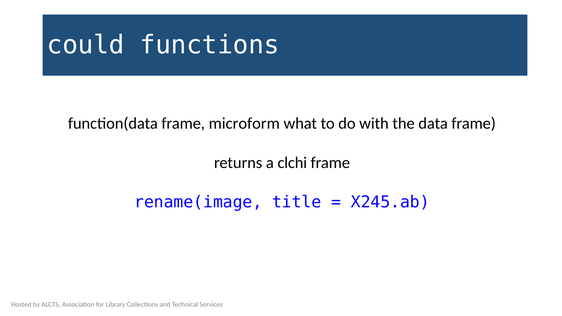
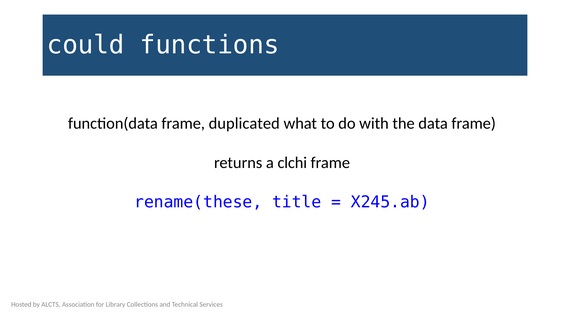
microform: microform -> duplicated
rename(image: rename(image -> rename(these
